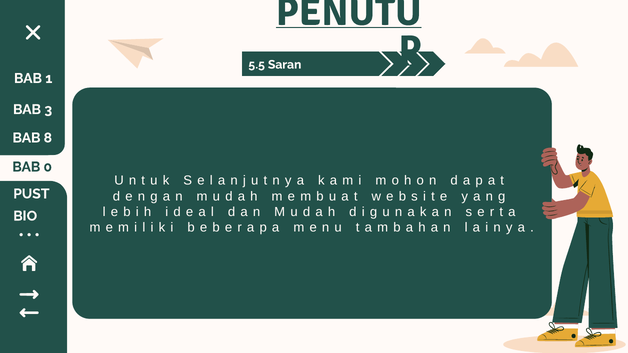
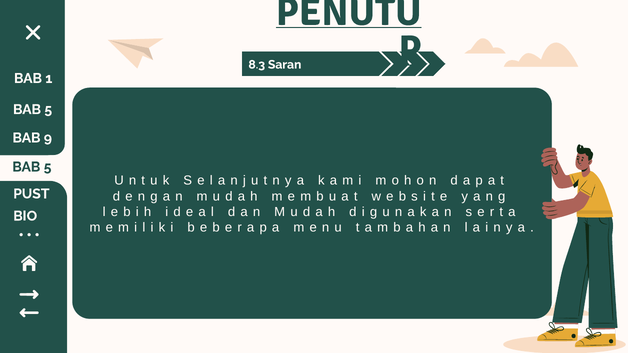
5.5: 5.5 -> 8.3
3 at (48, 110): 3 -> 5
8: 8 -> 9
0 at (48, 167): 0 -> 5
